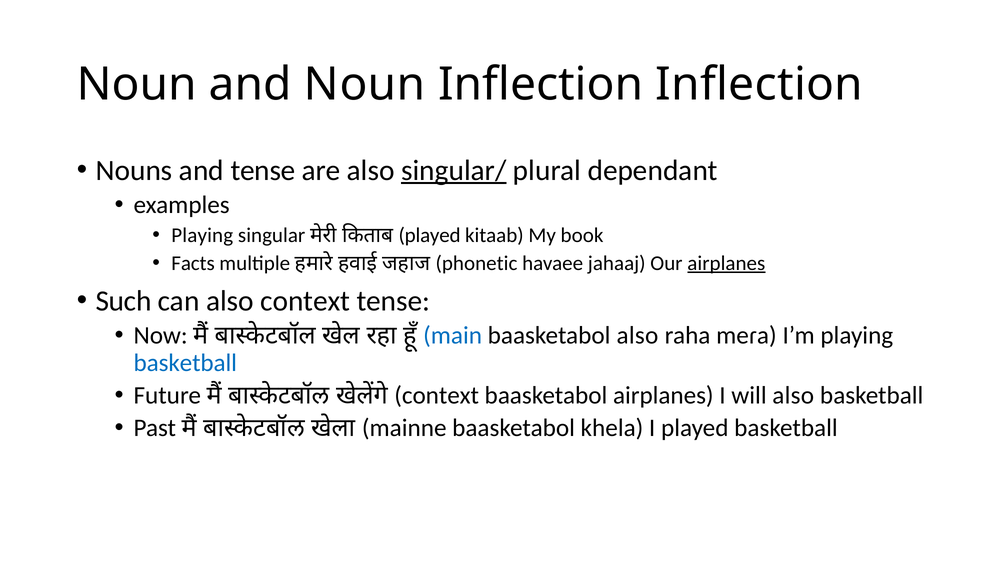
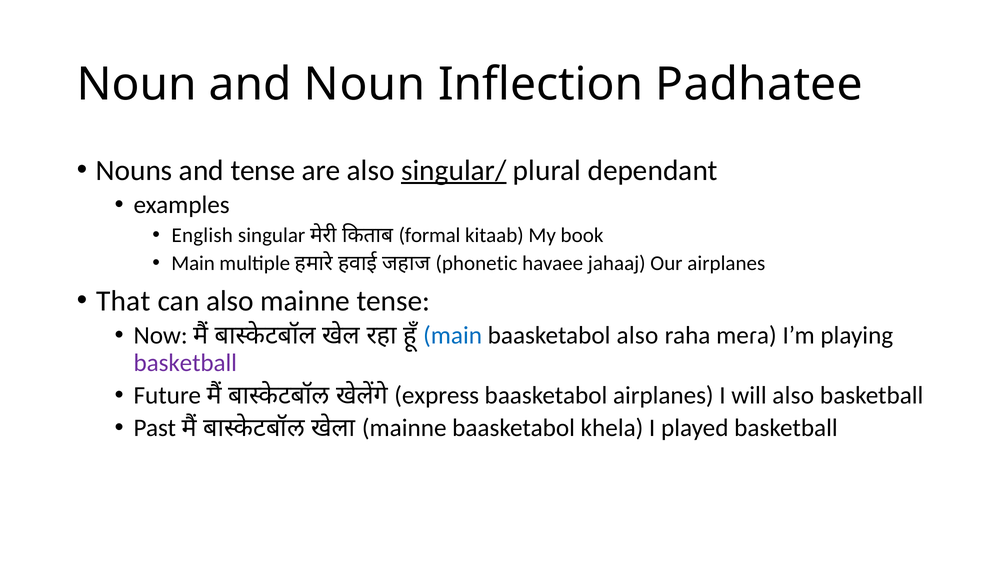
Inflection Inflection: Inflection -> Padhatee
Playing at (202, 235): Playing -> English
played at (430, 235): played -> formal
Facts at (193, 263): Facts -> Main
airplanes at (726, 263) underline: present -> none
Such: Such -> That
also context: context -> mainne
basketball at (185, 363) colour: blue -> purple
context at (437, 395): context -> express
